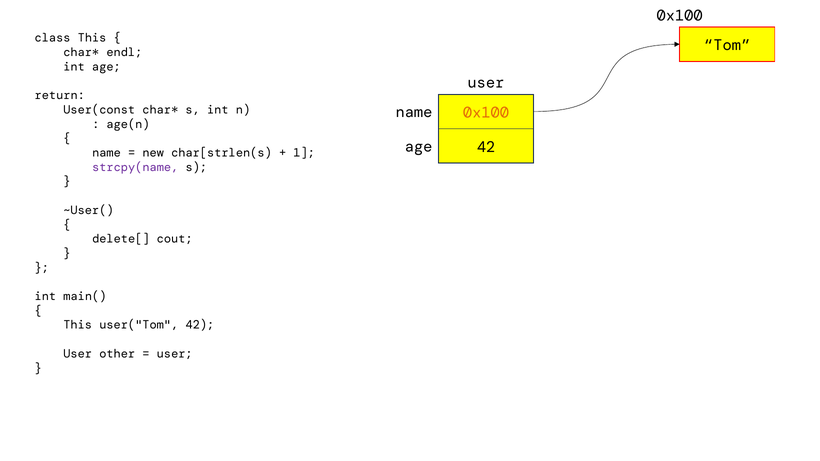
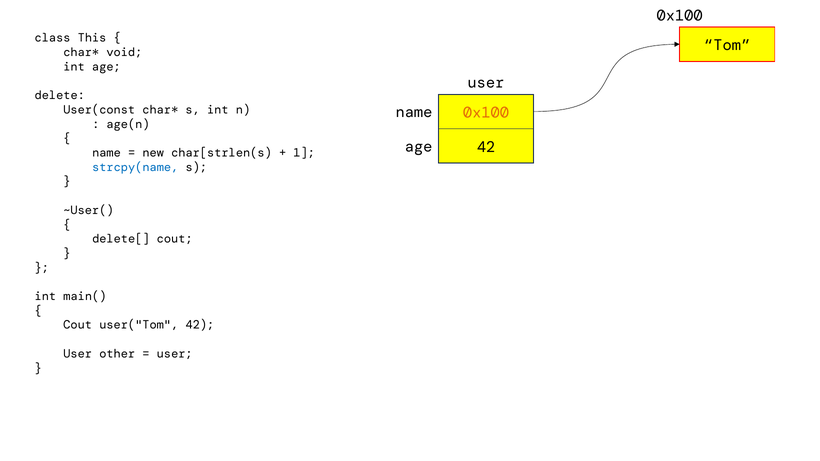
endl: endl -> void
return: return -> delete
strcpy(name colour: purple -> blue
This at (78, 325): This -> Cout
